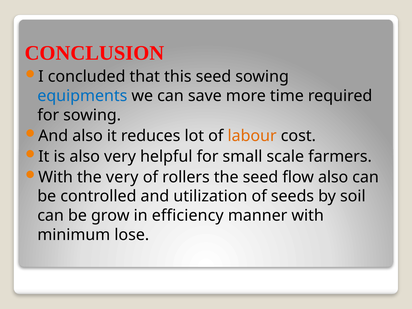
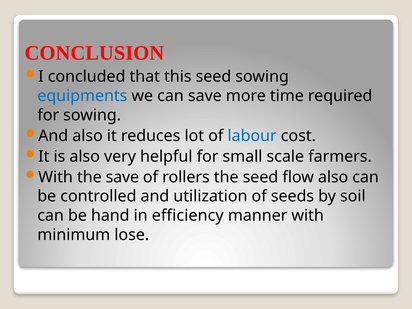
labour colour: orange -> blue
the very: very -> save
grow: grow -> hand
